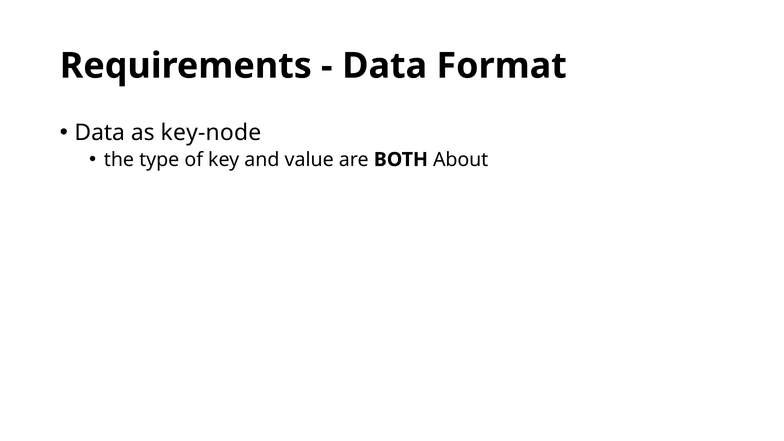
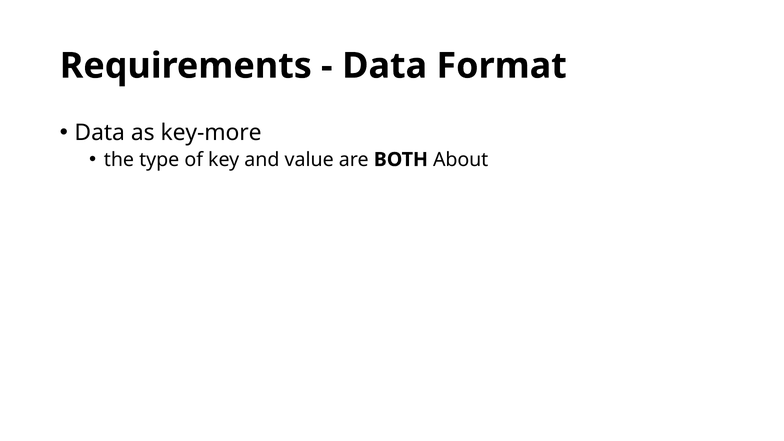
key-node: key-node -> key-more
